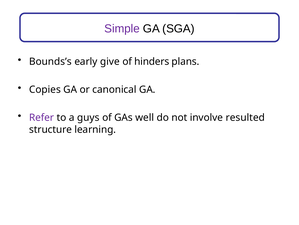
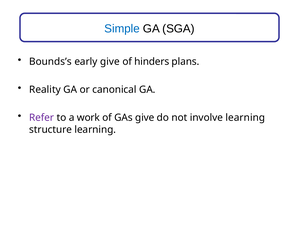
Simple colour: purple -> blue
Copies: Copies -> Reality
guys: guys -> work
GAs well: well -> give
involve resulted: resulted -> learning
